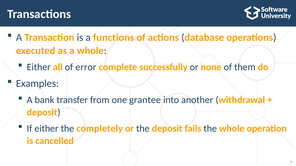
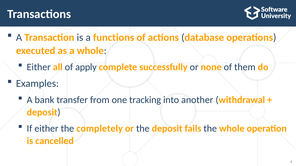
error: error -> apply
grantee: grantee -> tracking
